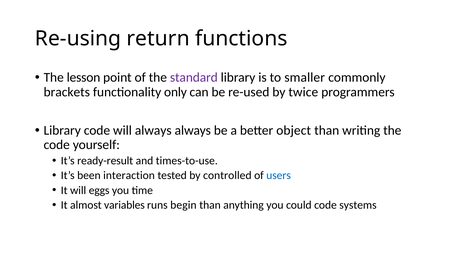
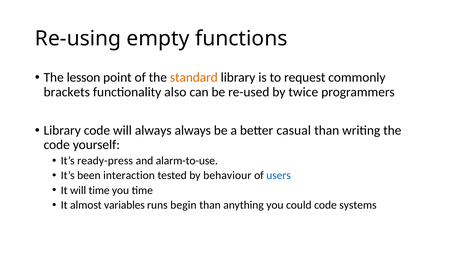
return: return -> empty
standard colour: purple -> orange
smaller: smaller -> request
only: only -> also
object: object -> casual
ready-result: ready-result -> ready-press
times-to-use: times-to-use -> alarm-to-use
controlled: controlled -> behaviour
will eggs: eggs -> time
